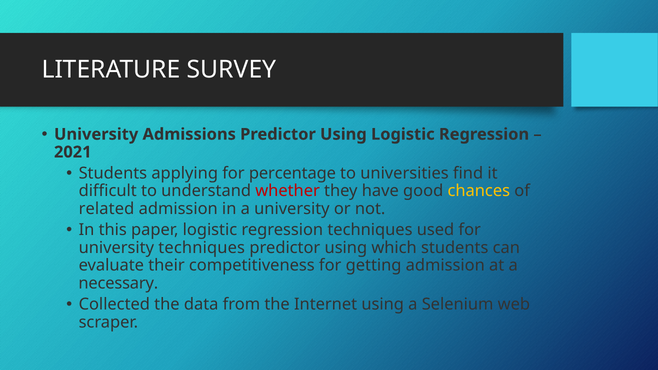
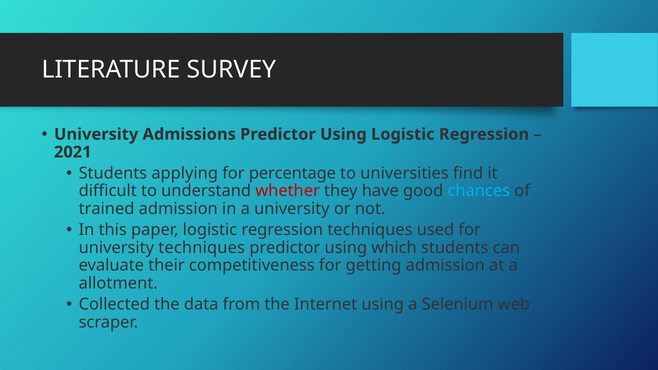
chances colour: yellow -> light blue
related: related -> trained
necessary: necessary -> allotment
